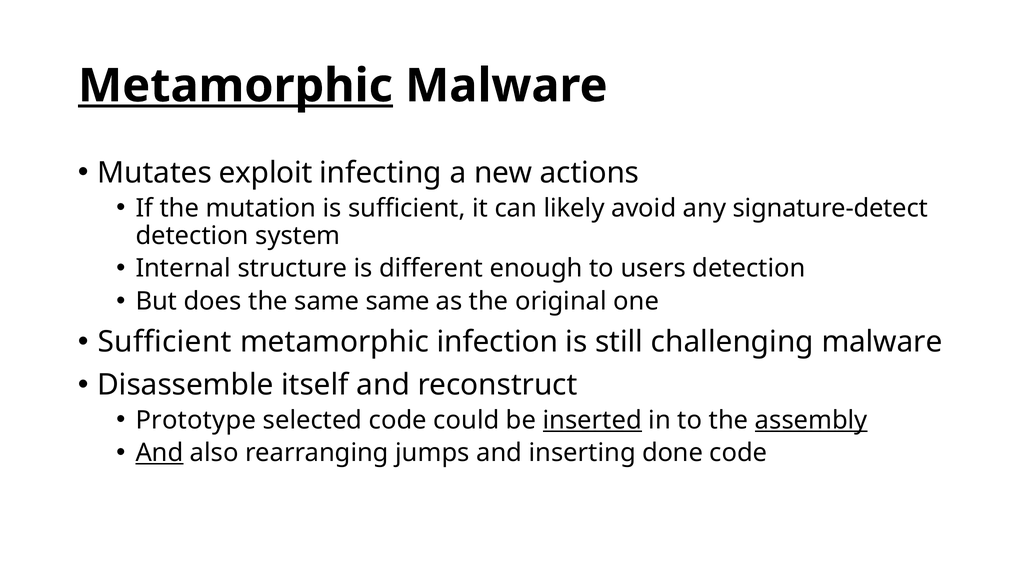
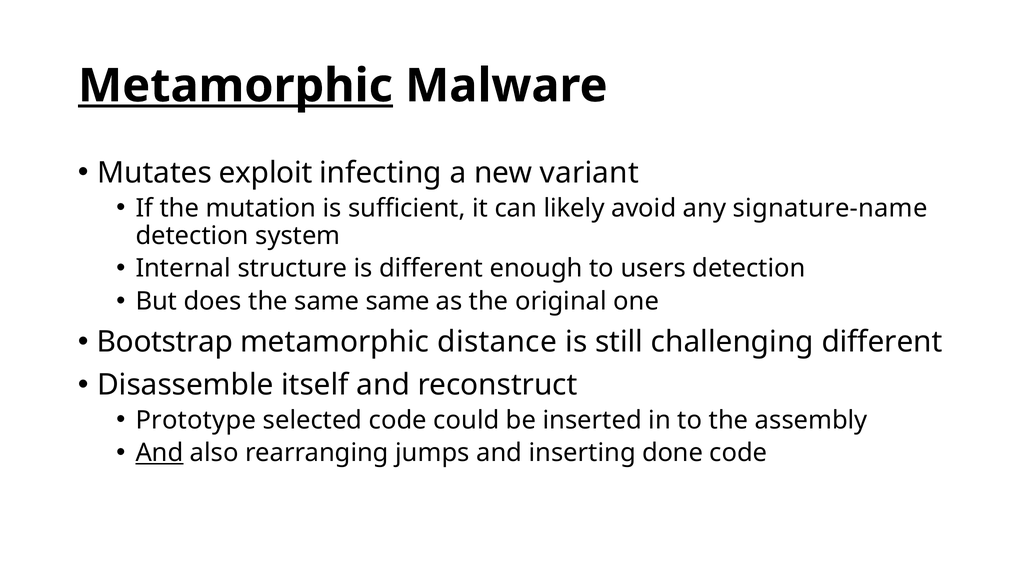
actions: actions -> variant
signature-detect: signature-detect -> signature-name
Sufficient at (165, 342): Sufficient -> Bootstrap
infection: infection -> distance
challenging malware: malware -> different
inserted underline: present -> none
assembly underline: present -> none
